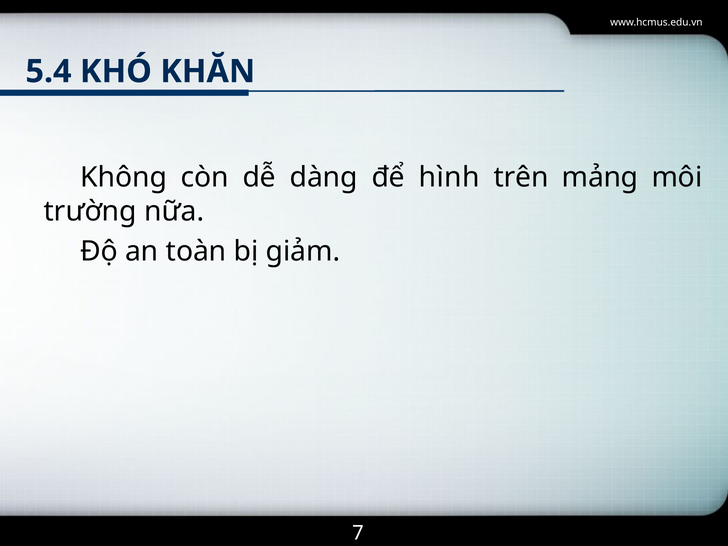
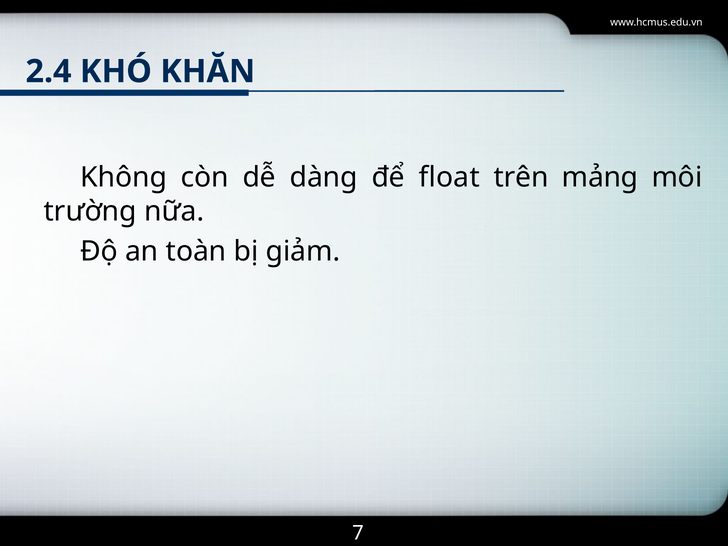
5.4: 5.4 -> 2.4
hình: hình -> float
